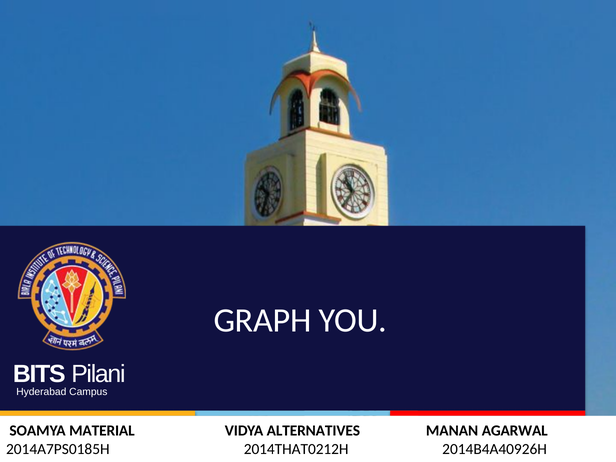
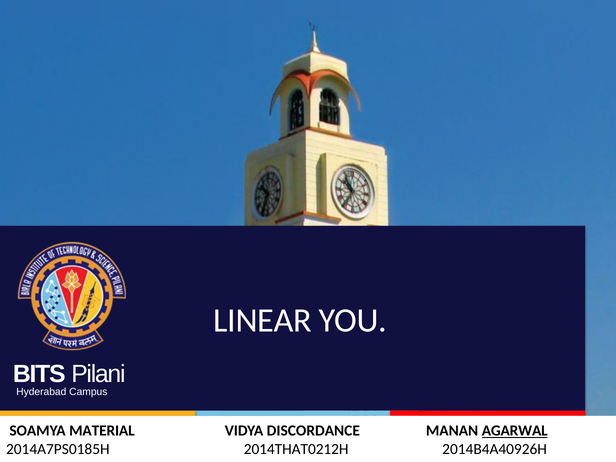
GRAPH: GRAPH -> LINEAR
ALTERNATIVES: ALTERNATIVES -> DISCORDANCE
AGARWAL underline: none -> present
